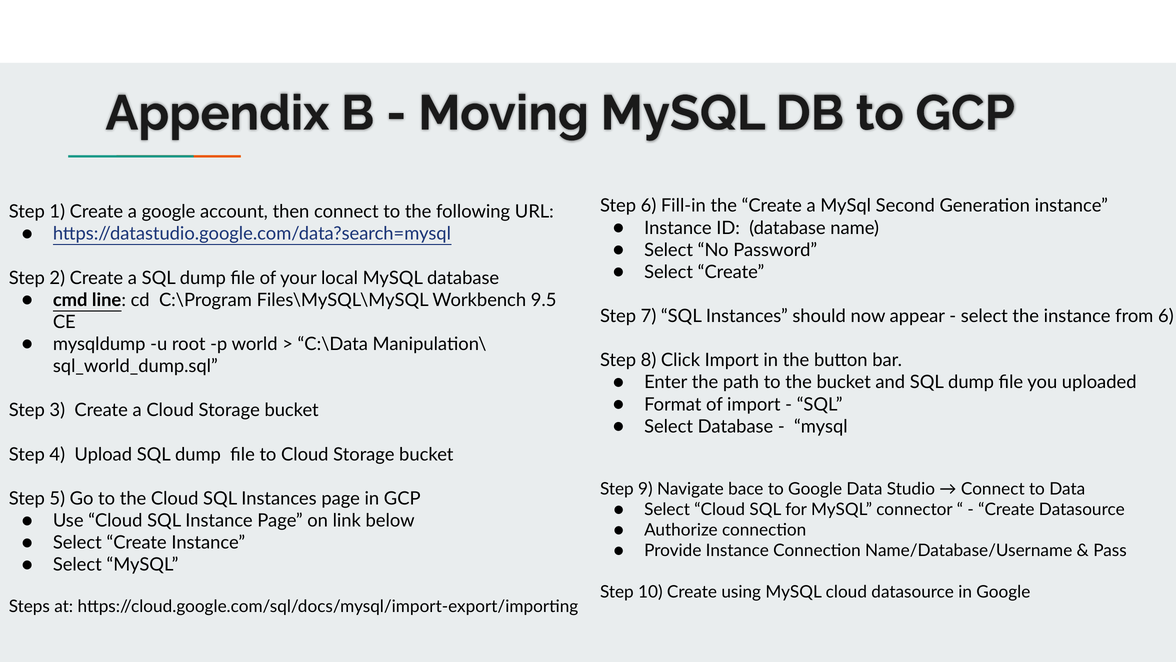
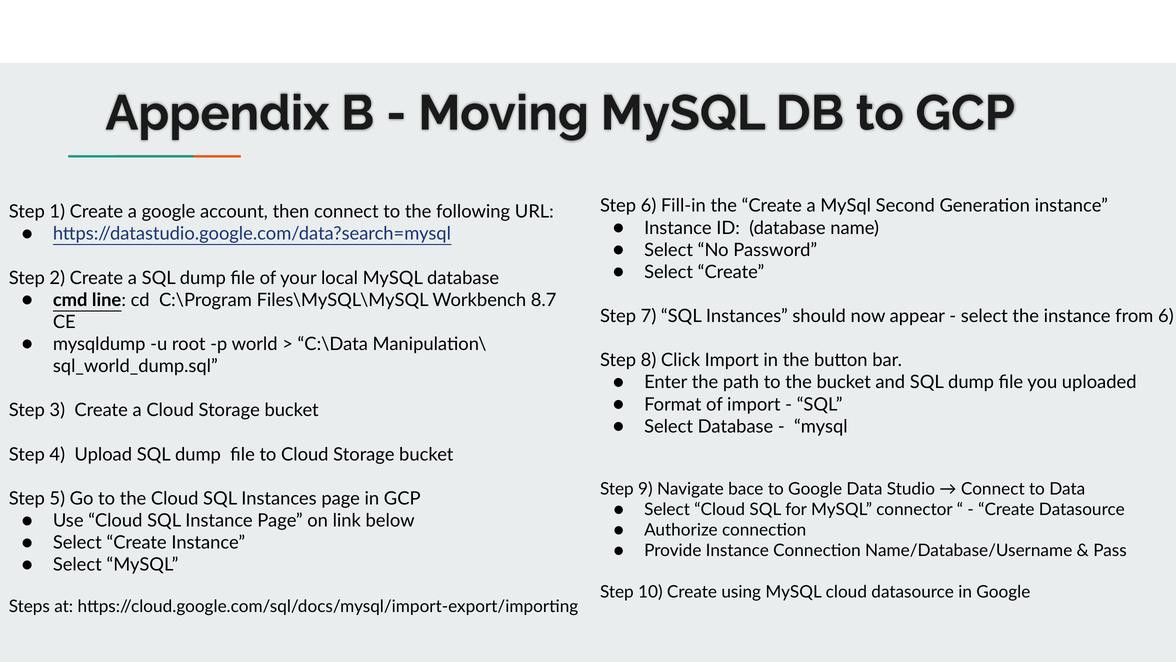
9.5: 9.5 -> 8.7
